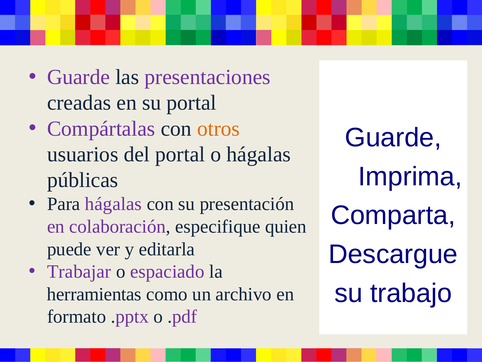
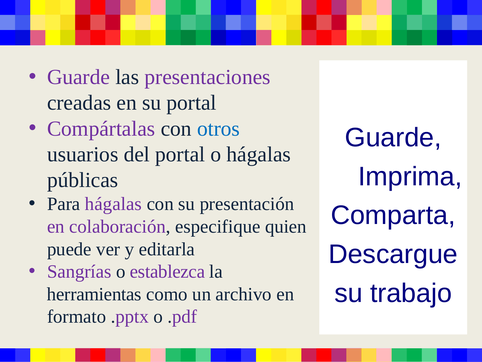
otros colour: orange -> blue
Trabajar: Trabajar -> Sangrías
espaciado: espaciado -> establezca
